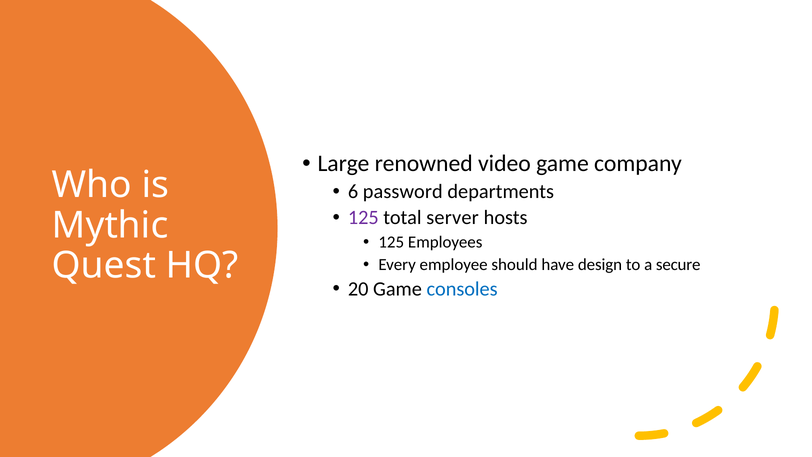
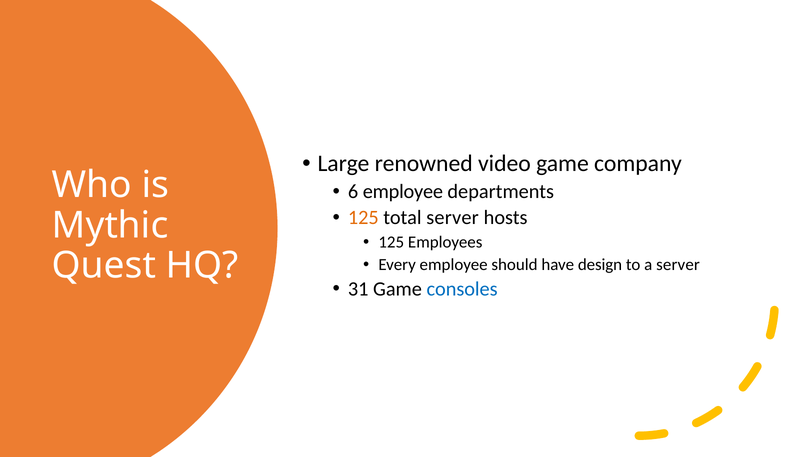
6 password: password -> employee
125 at (363, 218) colour: purple -> orange
a secure: secure -> server
20: 20 -> 31
